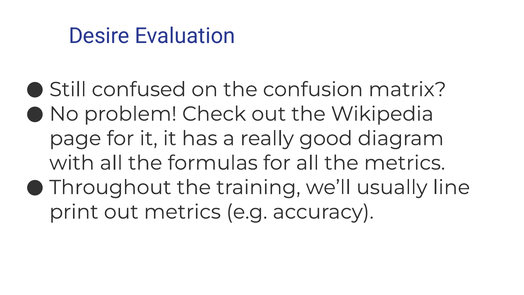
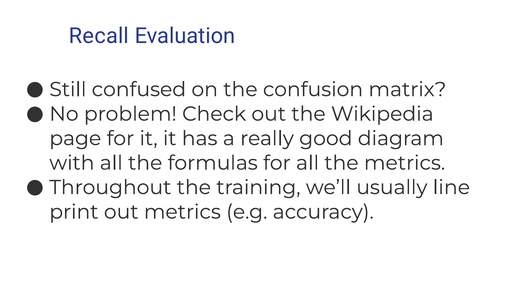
Desire: Desire -> Recall
